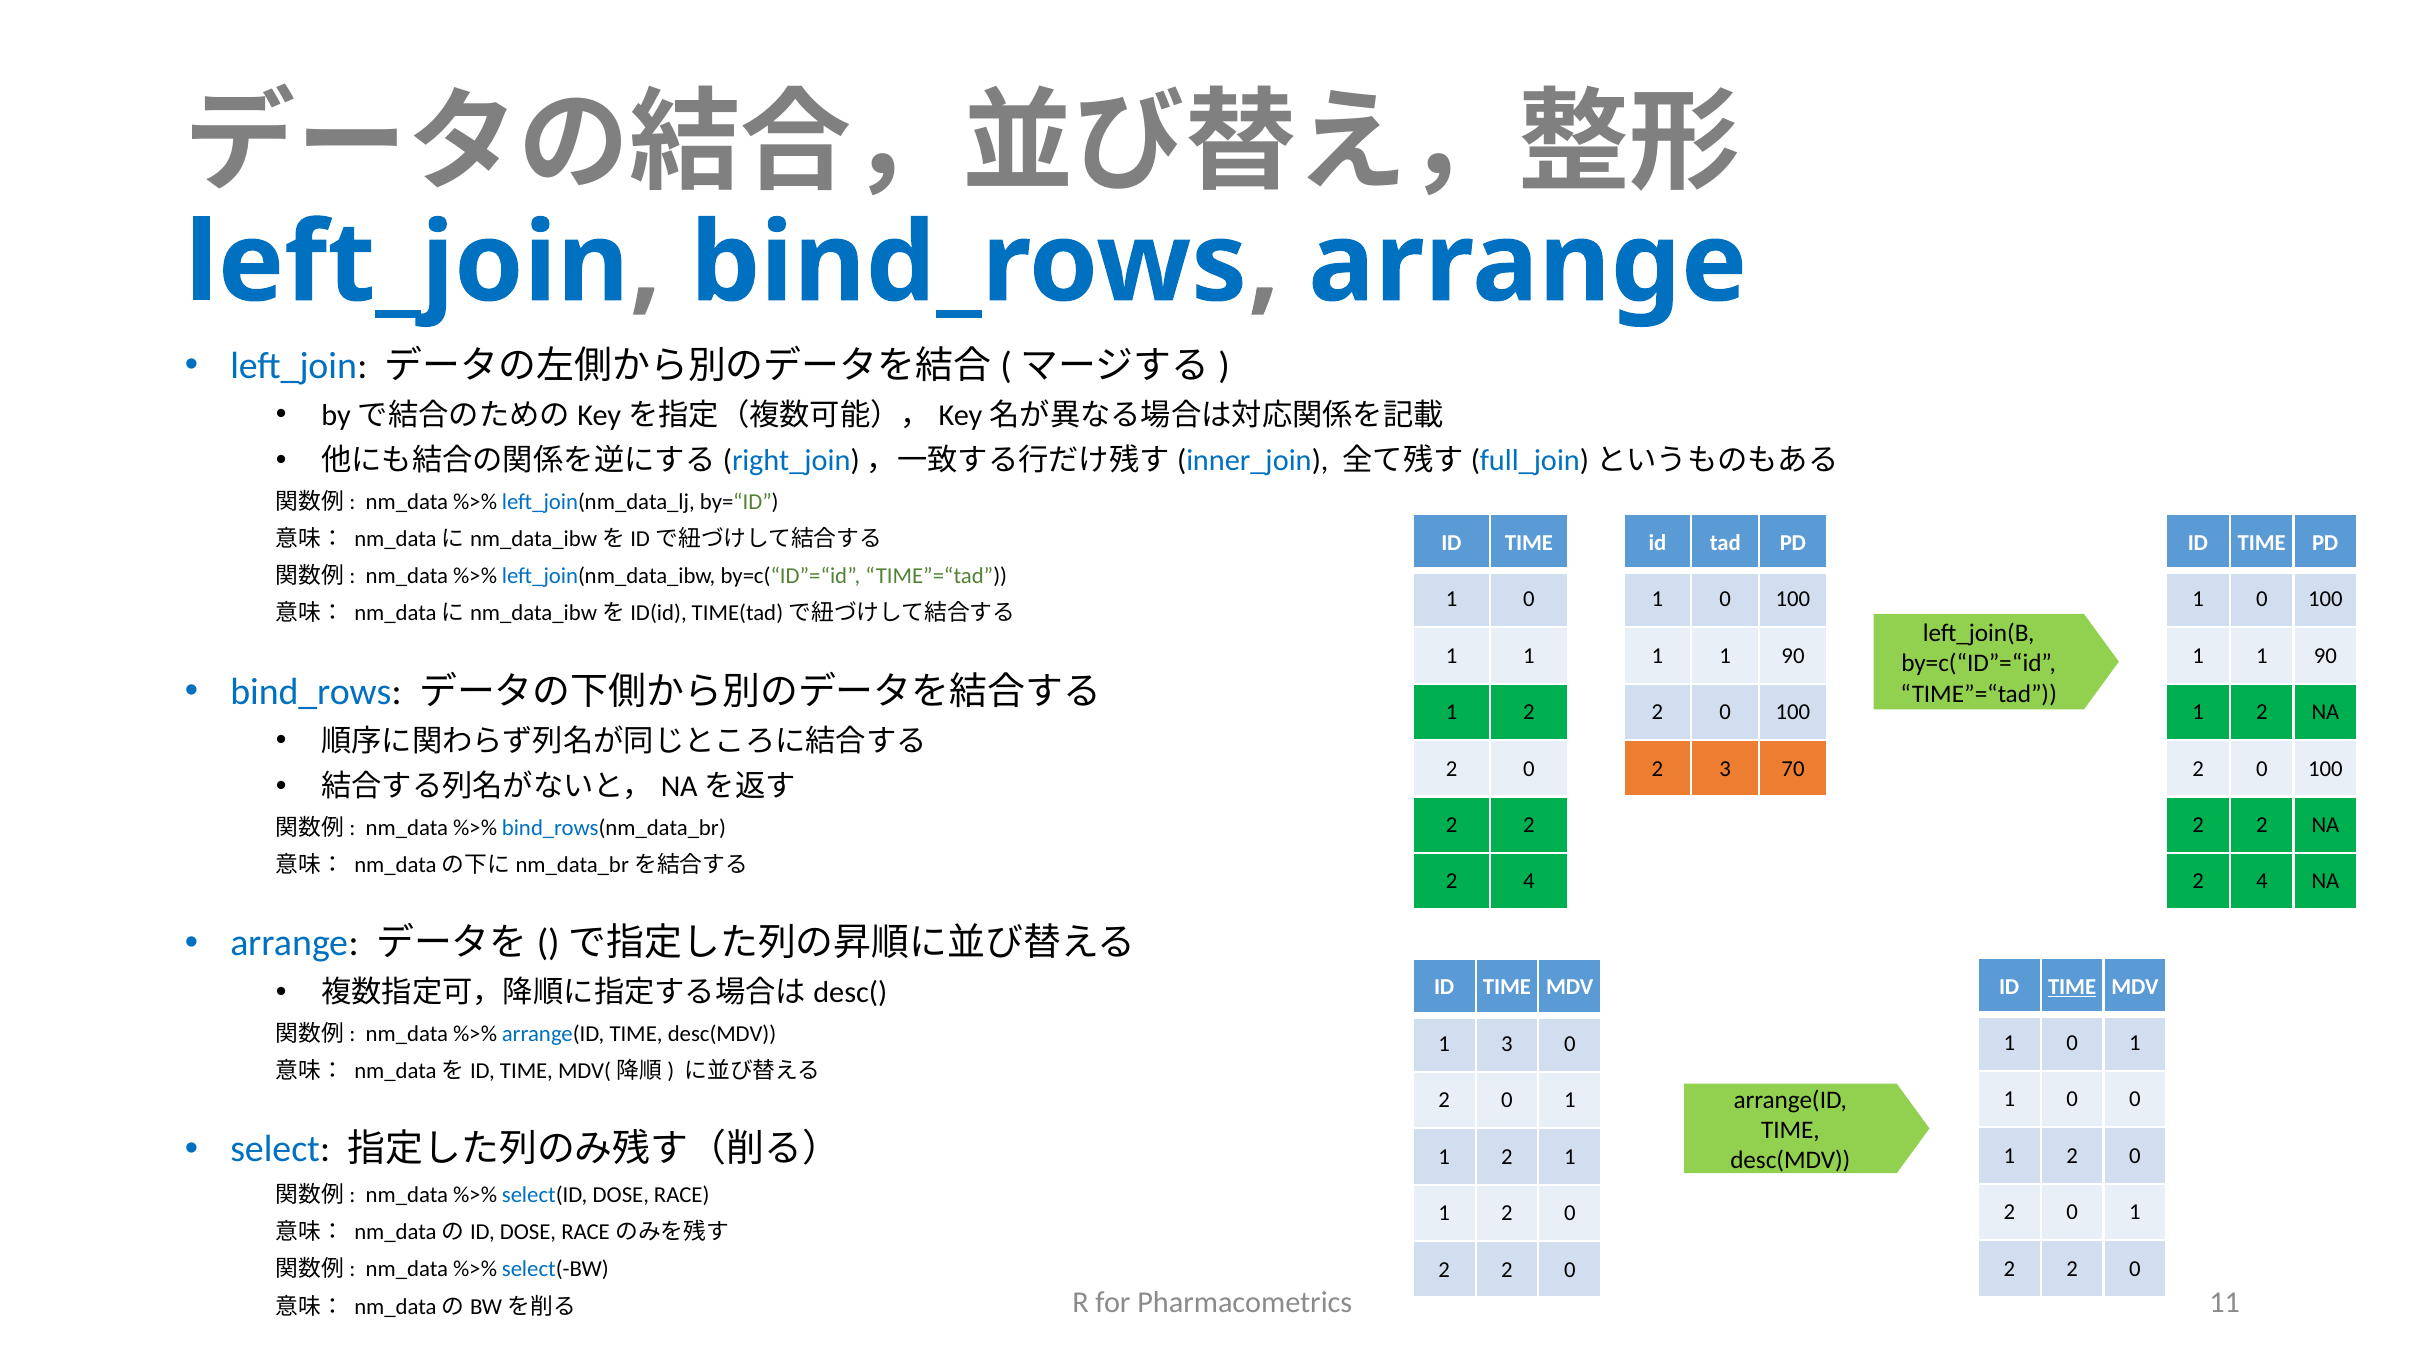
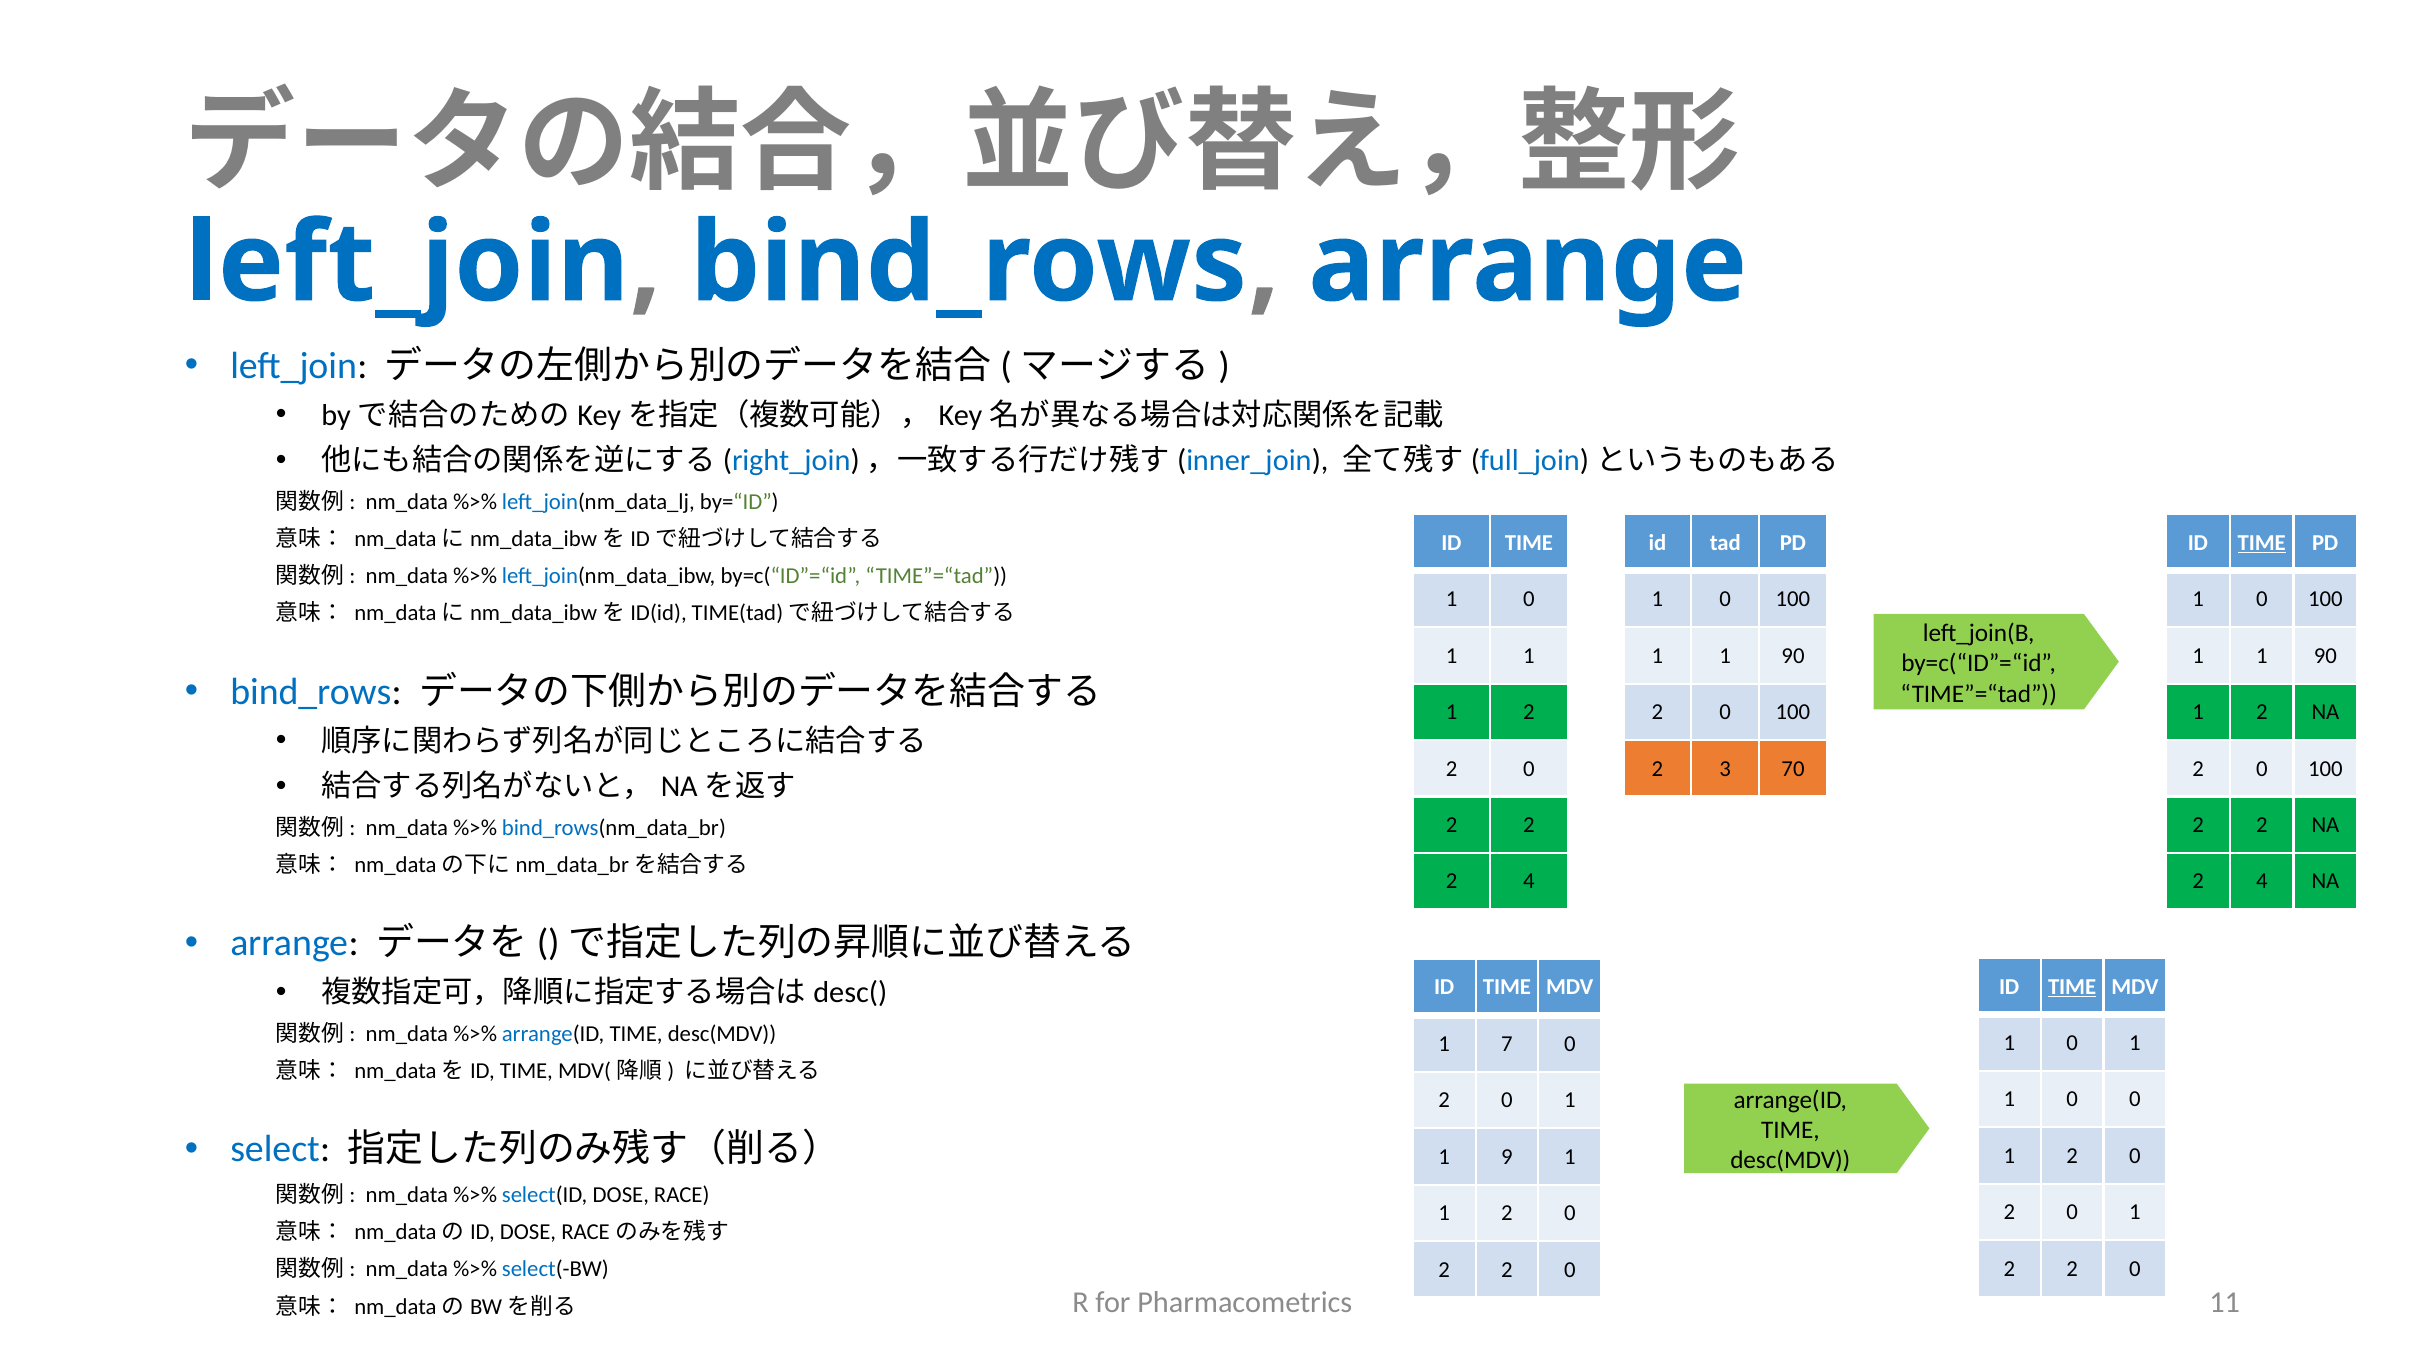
TIME at (2262, 543) underline: none -> present
1 3: 3 -> 7
2 at (1507, 1157): 2 -> 9
